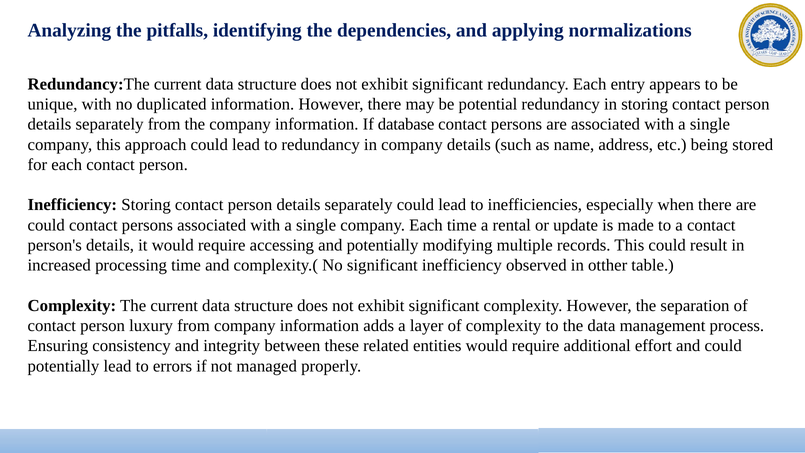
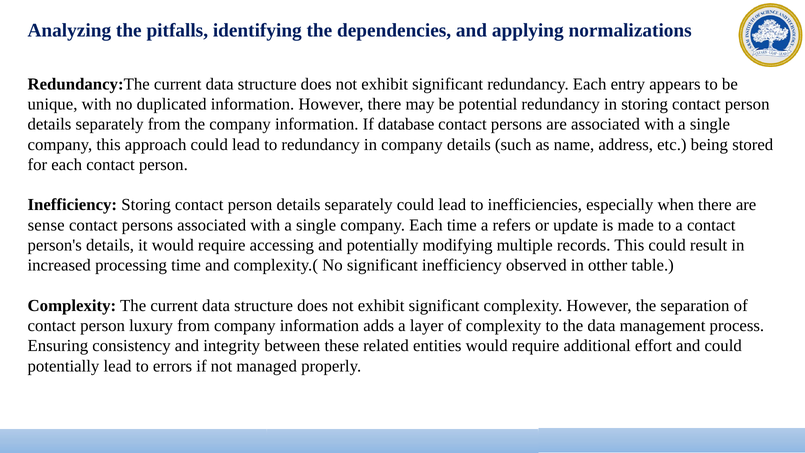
could at (46, 225): could -> sense
rental: rental -> refers
